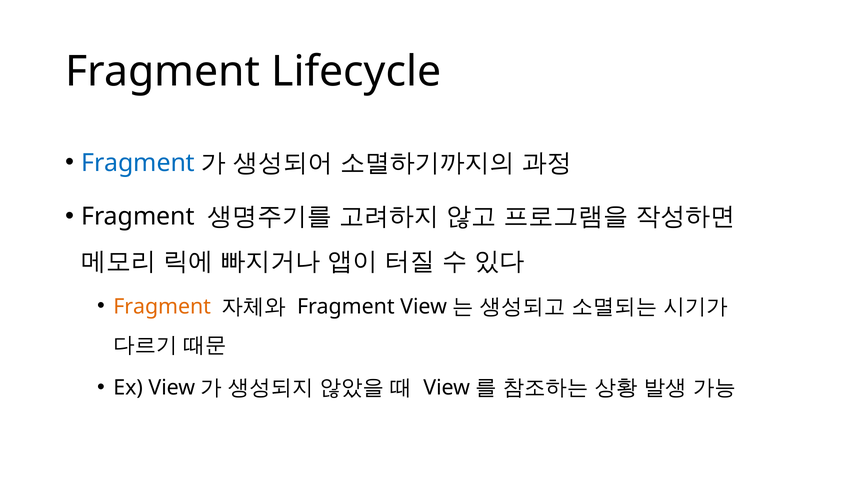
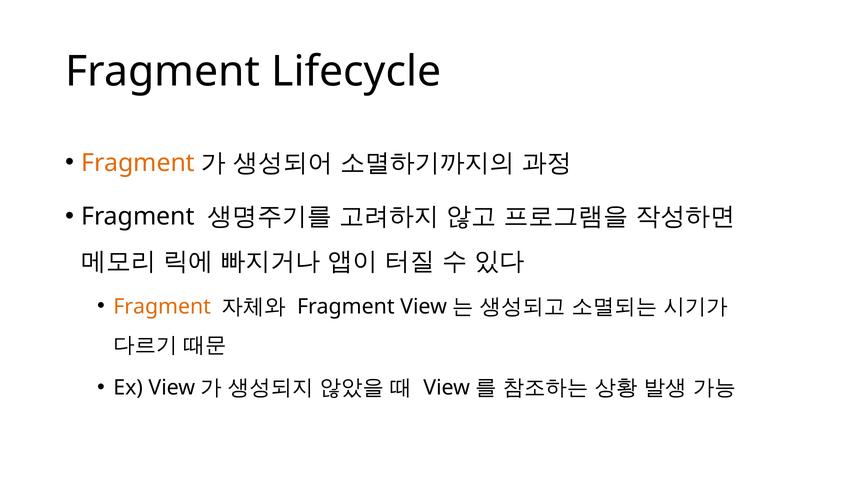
Fragment at (138, 163) colour: blue -> orange
